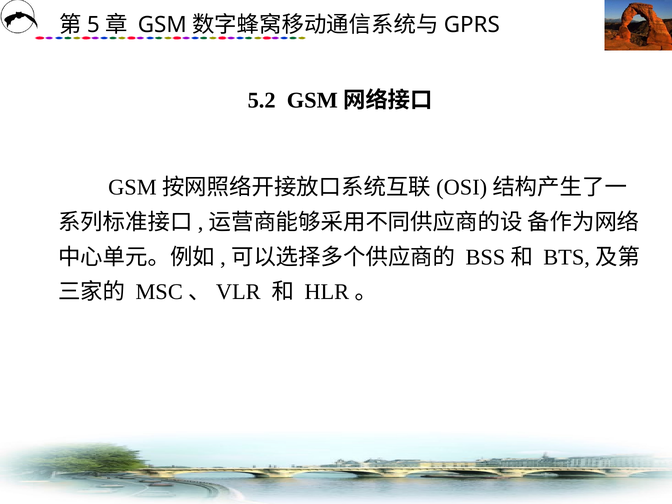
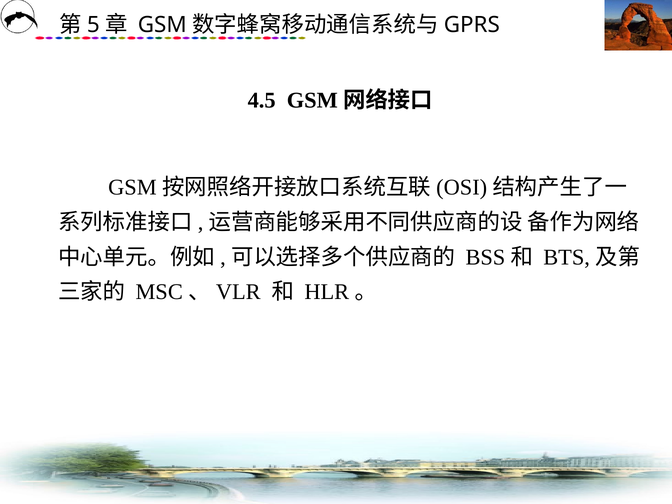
5.2: 5.2 -> 4.5
